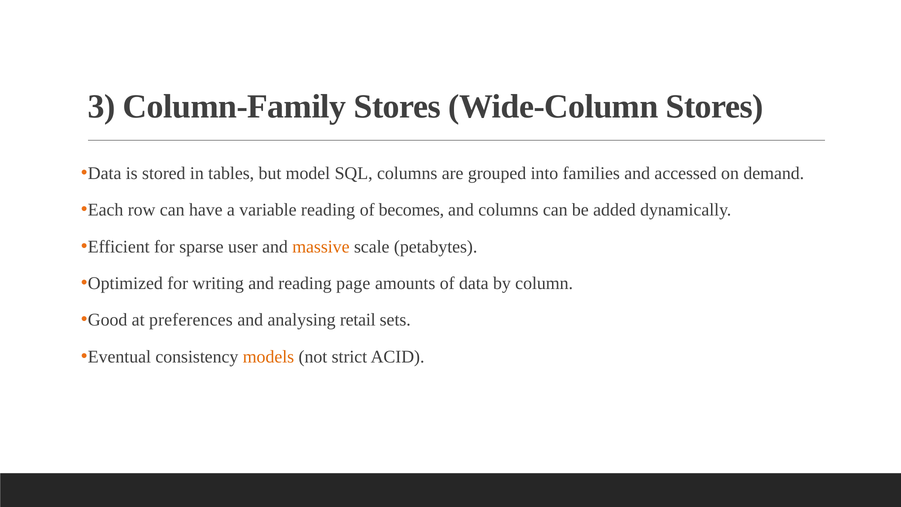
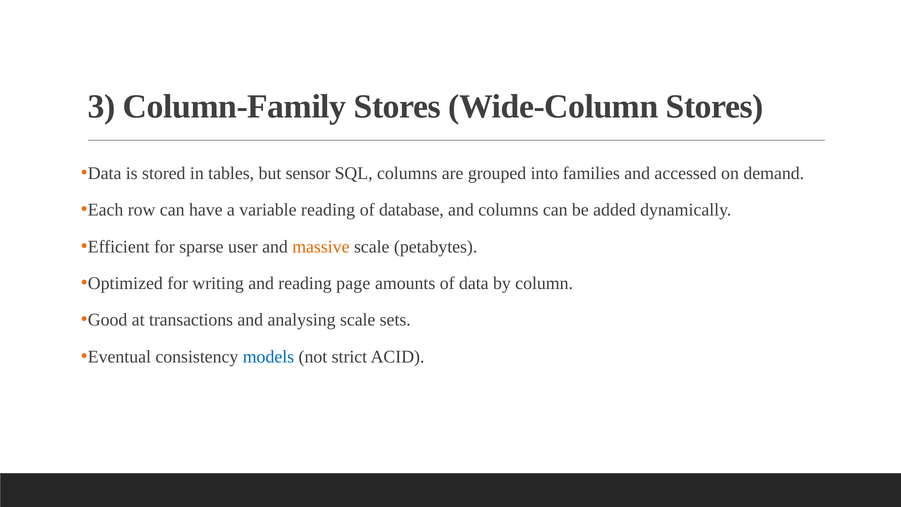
model: model -> sensor
becomes: becomes -> database
preferences: preferences -> transactions
analysing retail: retail -> scale
models colour: orange -> blue
